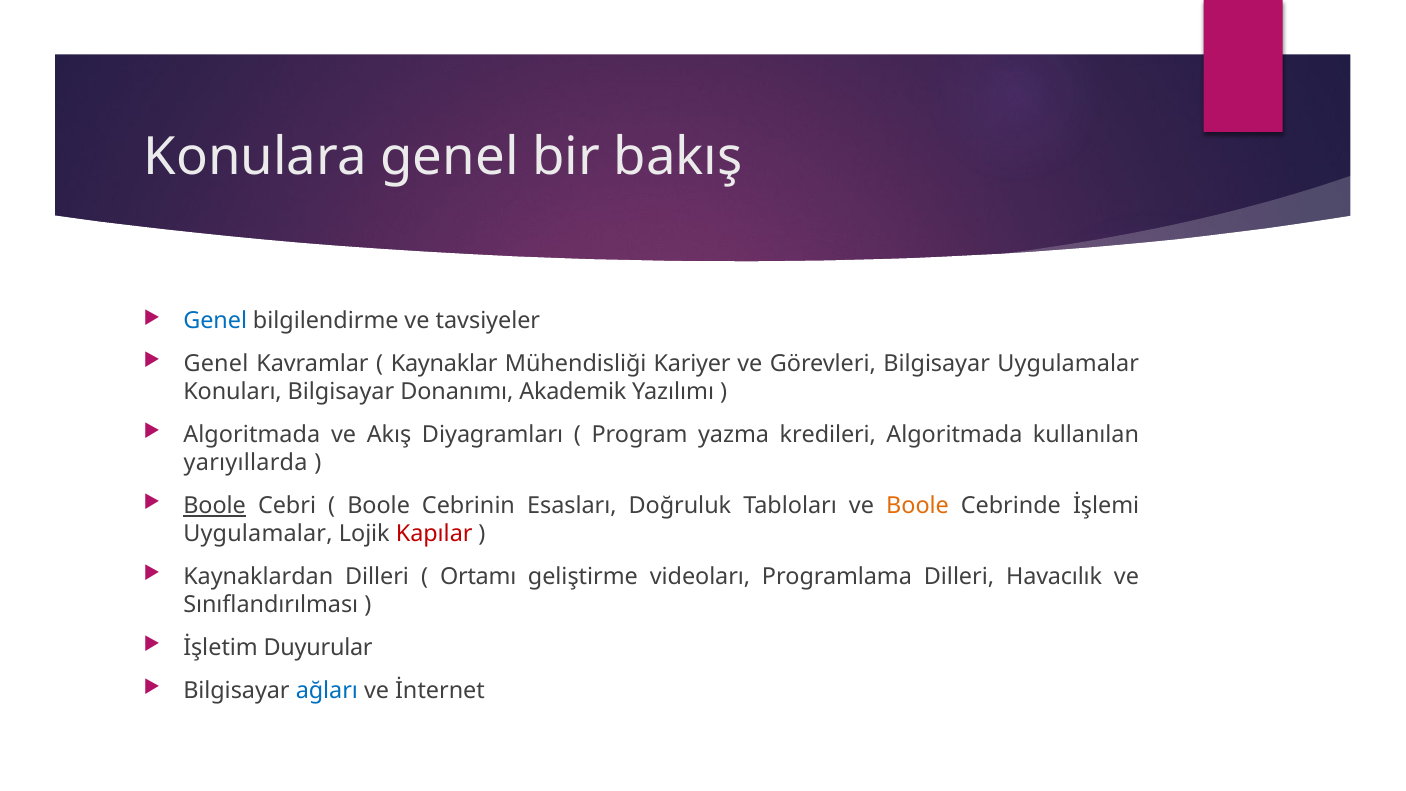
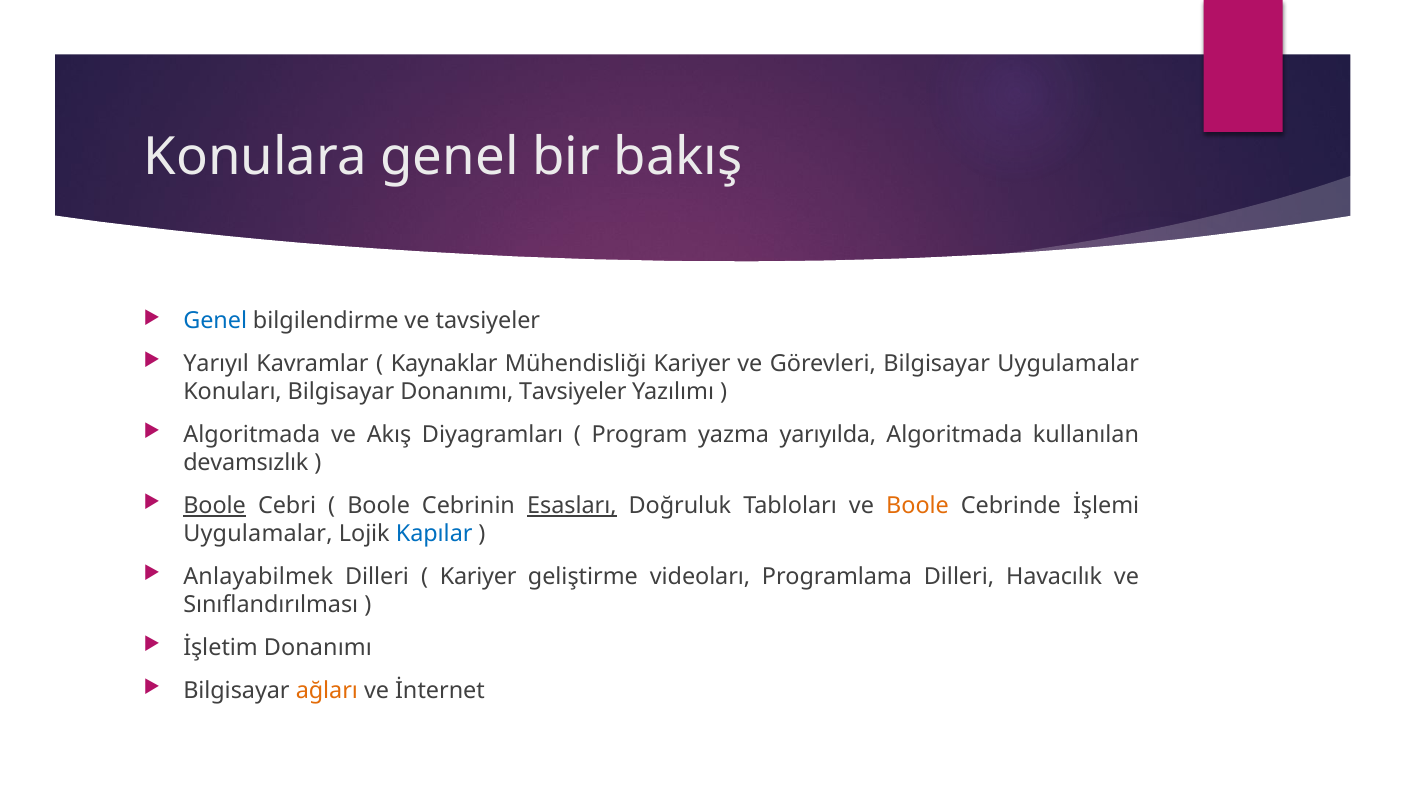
Genel at (216, 364): Genel -> Yarıyıl
Donanımı Akademik: Akademik -> Tavsiyeler
kredileri: kredileri -> yarıyılda
yarıyıllarda: yarıyıllarda -> devamsızlık
Esasları underline: none -> present
Kapılar colour: red -> blue
Kaynaklardan: Kaynaklardan -> Anlayabilmek
Ortamı at (478, 577): Ortamı -> Kariyer
İşletim Duyurular: Duyurular -> Donanımı
ağları colour: blue -> orange
